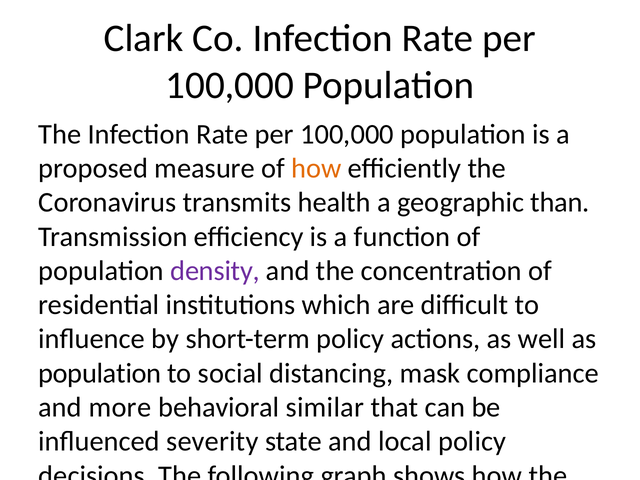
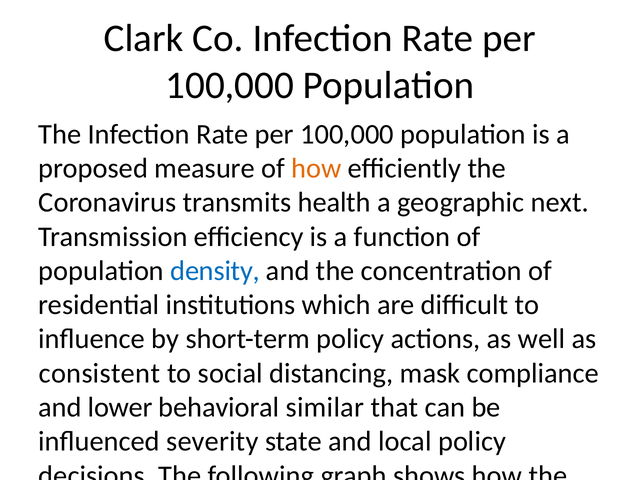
than: than -> next
density colour: purple -> blue
population at (100, 373): population -> consistent
more: more -> lower
